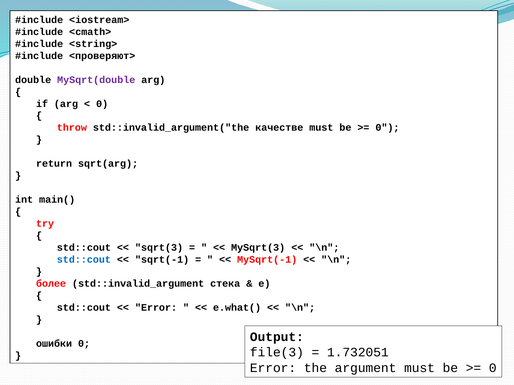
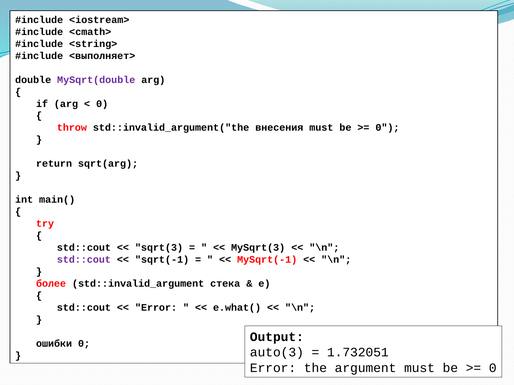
<проверяют>: <проверяют> -> <выполняет>
качестве: качестве -> внесения
std::cout at (84, 260) colour: blue -> purple
file(3: file(3 -> auto(3
